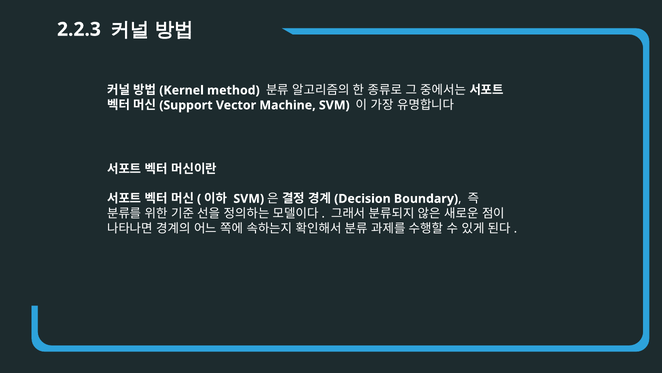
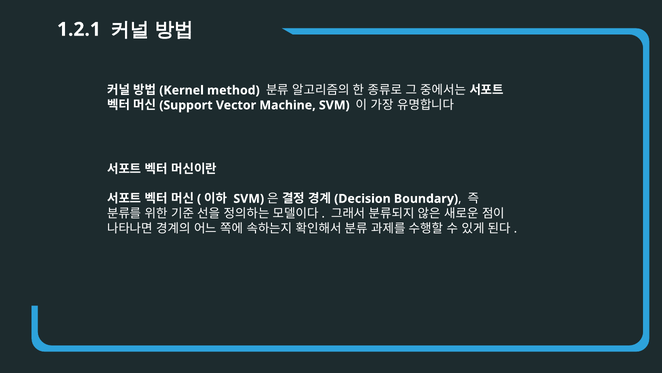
2.2.3: 2.2.3 -> 1.2.1
